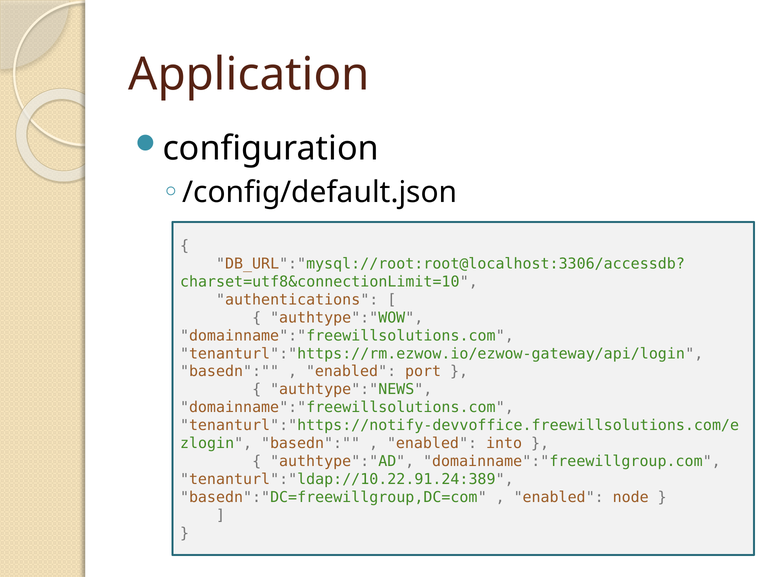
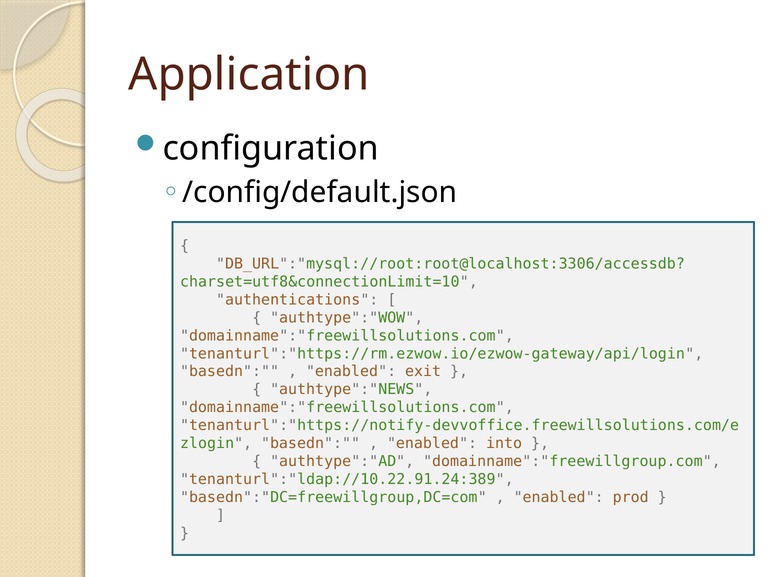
port: port -> exit
node: node -> prod
